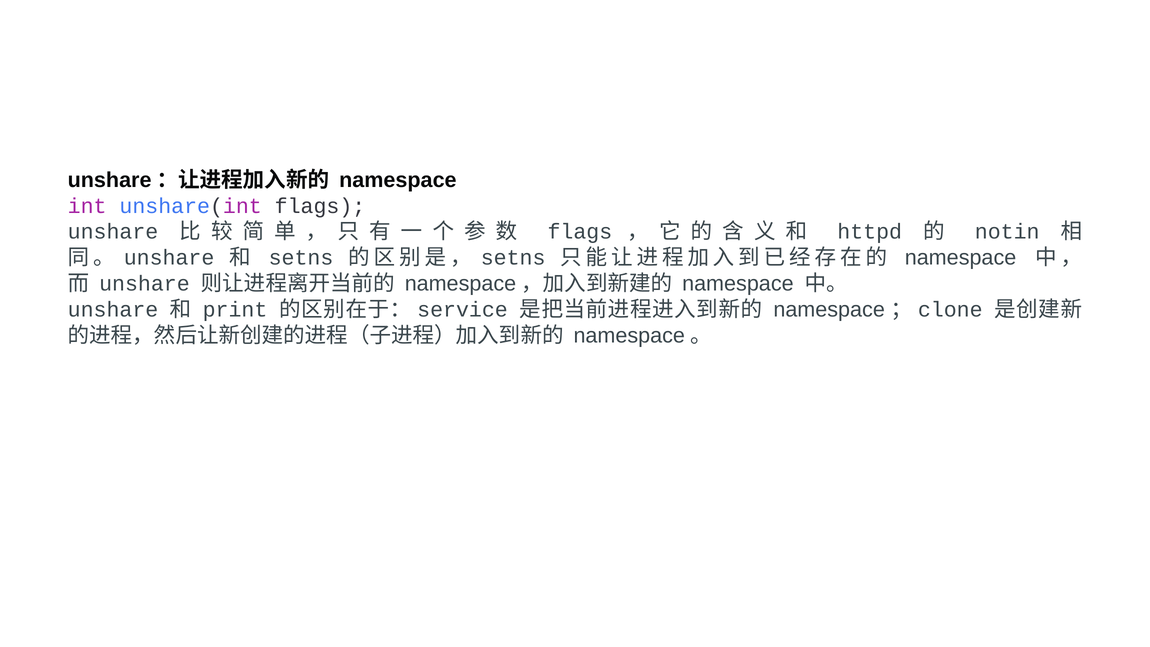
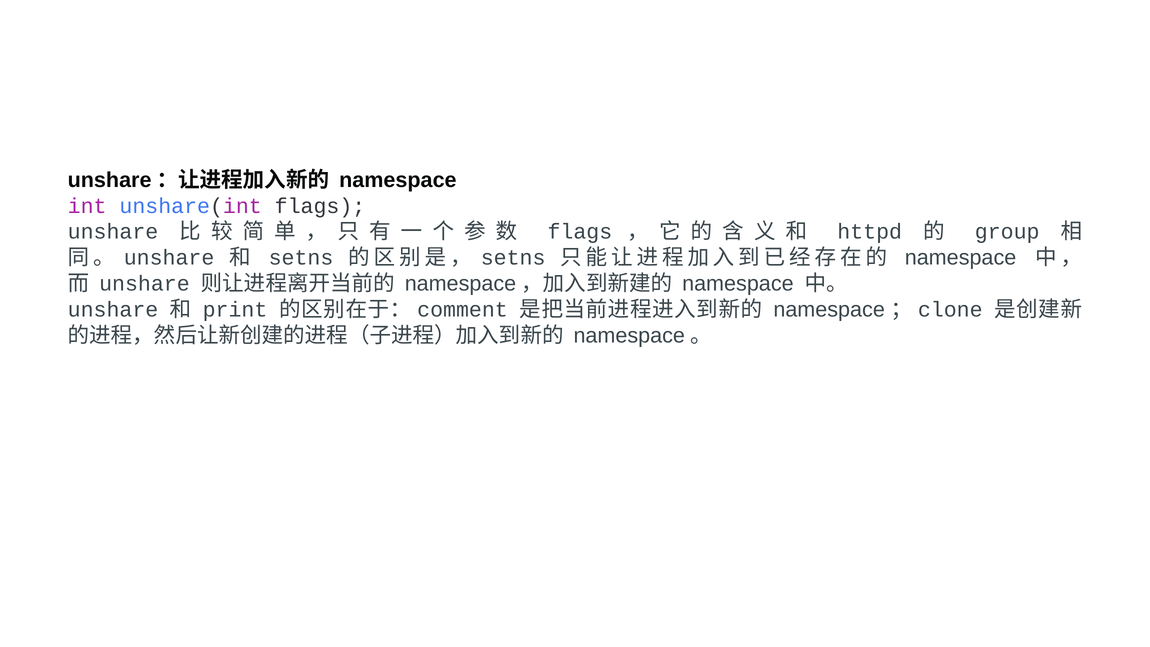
notin: notin -> group
service: service -> comment
